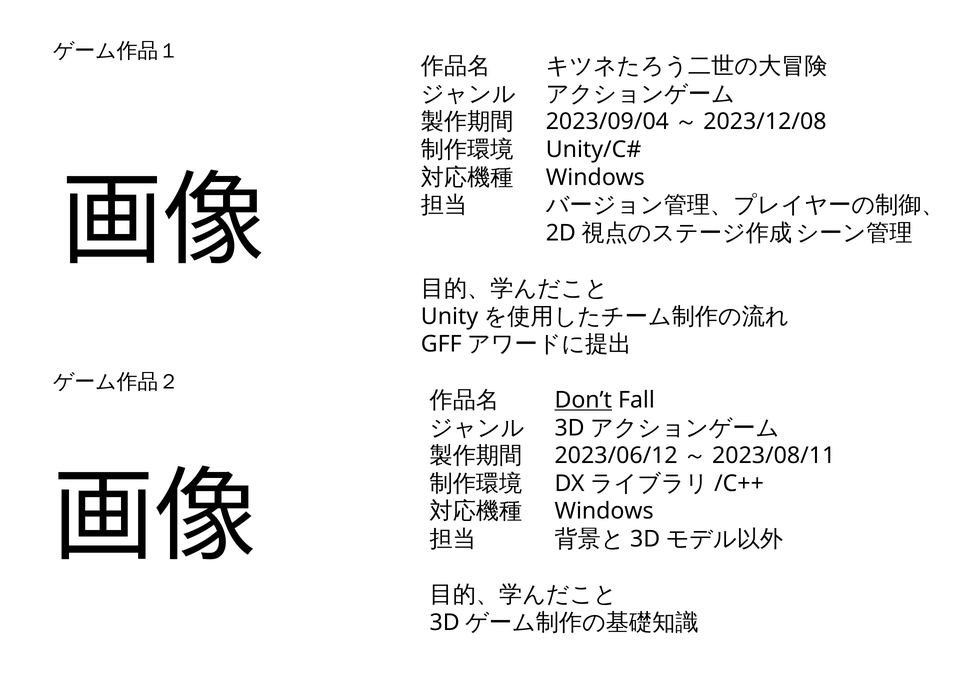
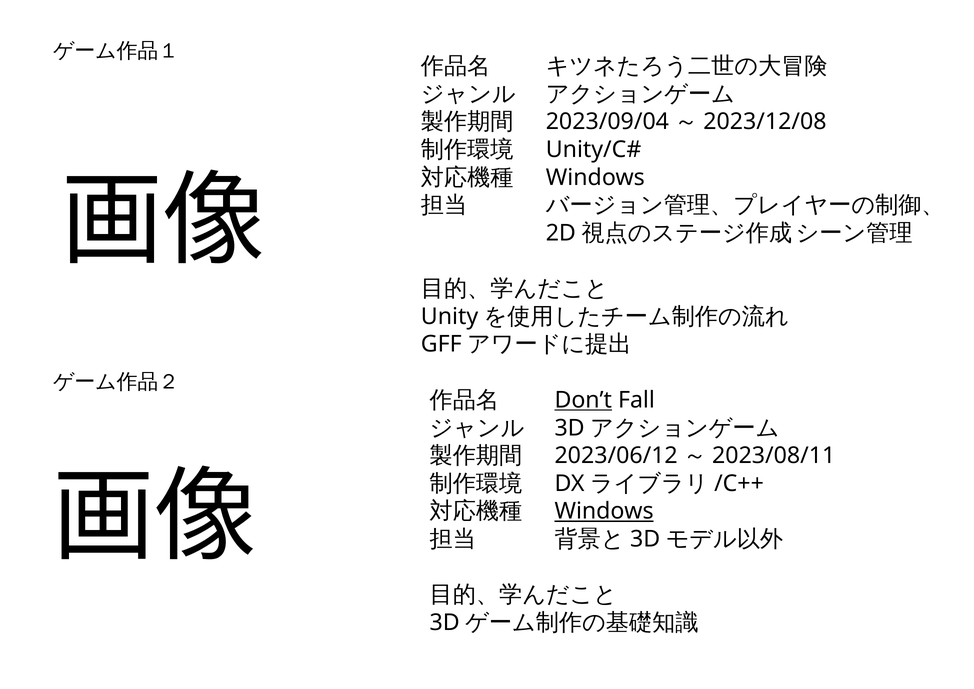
Windows at (604, 511) underline: none -> present
